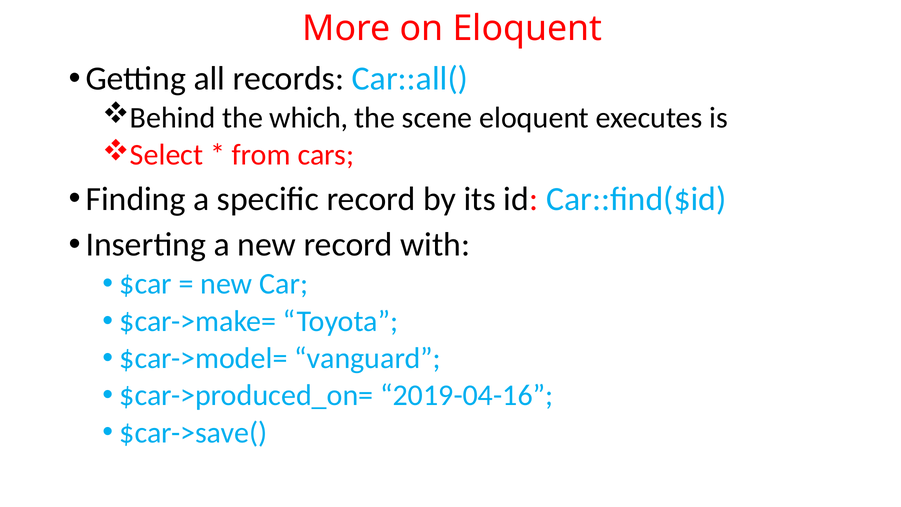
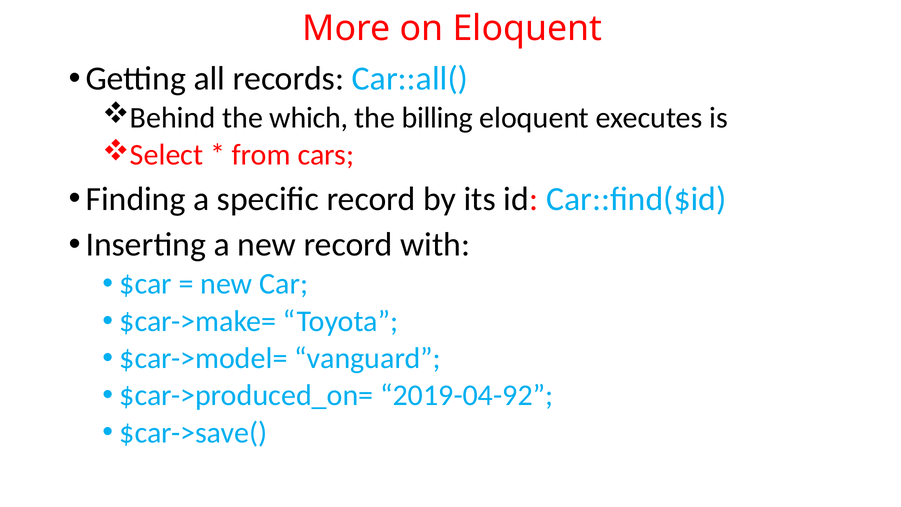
scene: scene -> billing
2019-04-16: 2019-04-16 -> 2019-04-92
